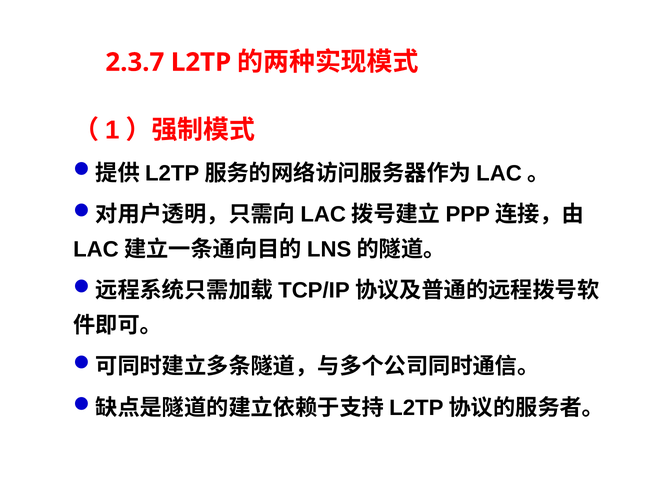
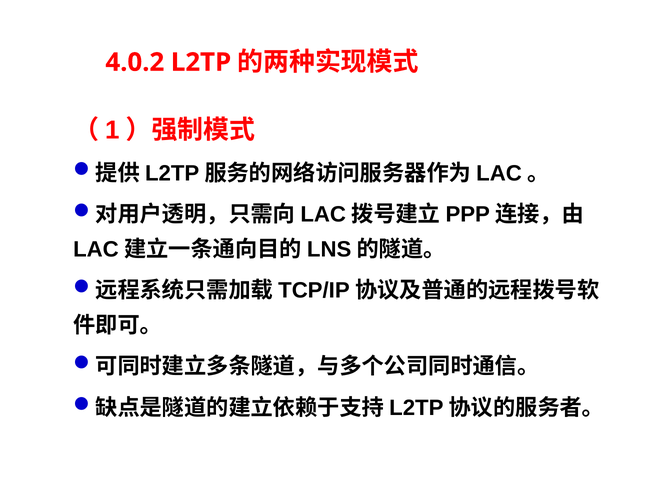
2.3.7: 2.3.7 -> 4.0.2
